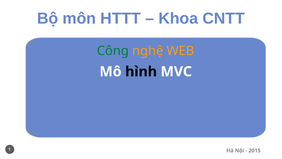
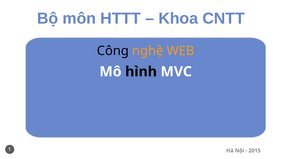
Công colour: green -> black
